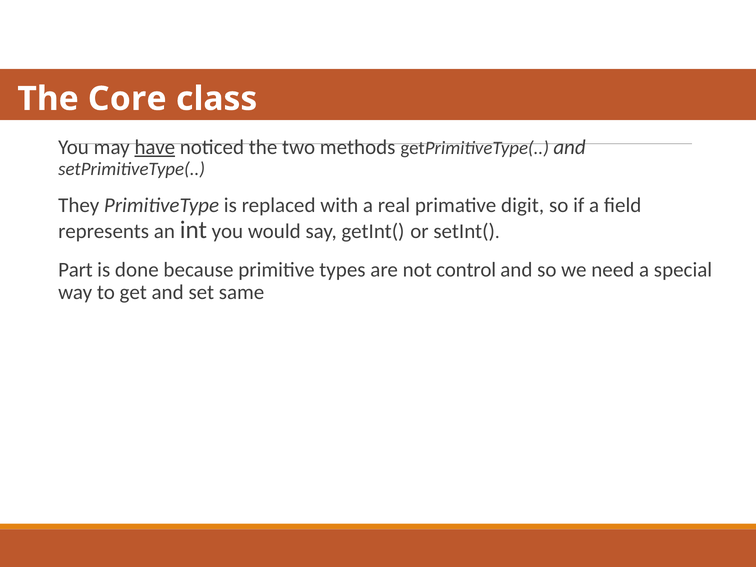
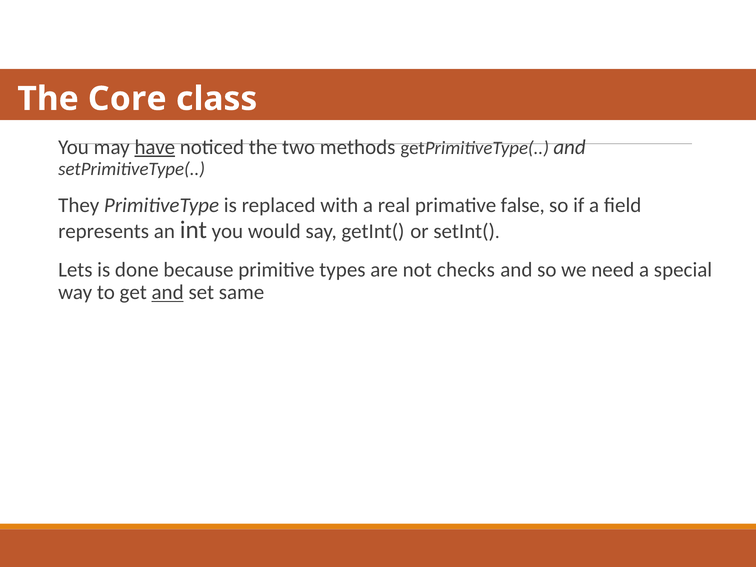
digit: digit -> false
Part: Part -> Lets
control: control -> checks
and at (168, 292) underline: none -> present
